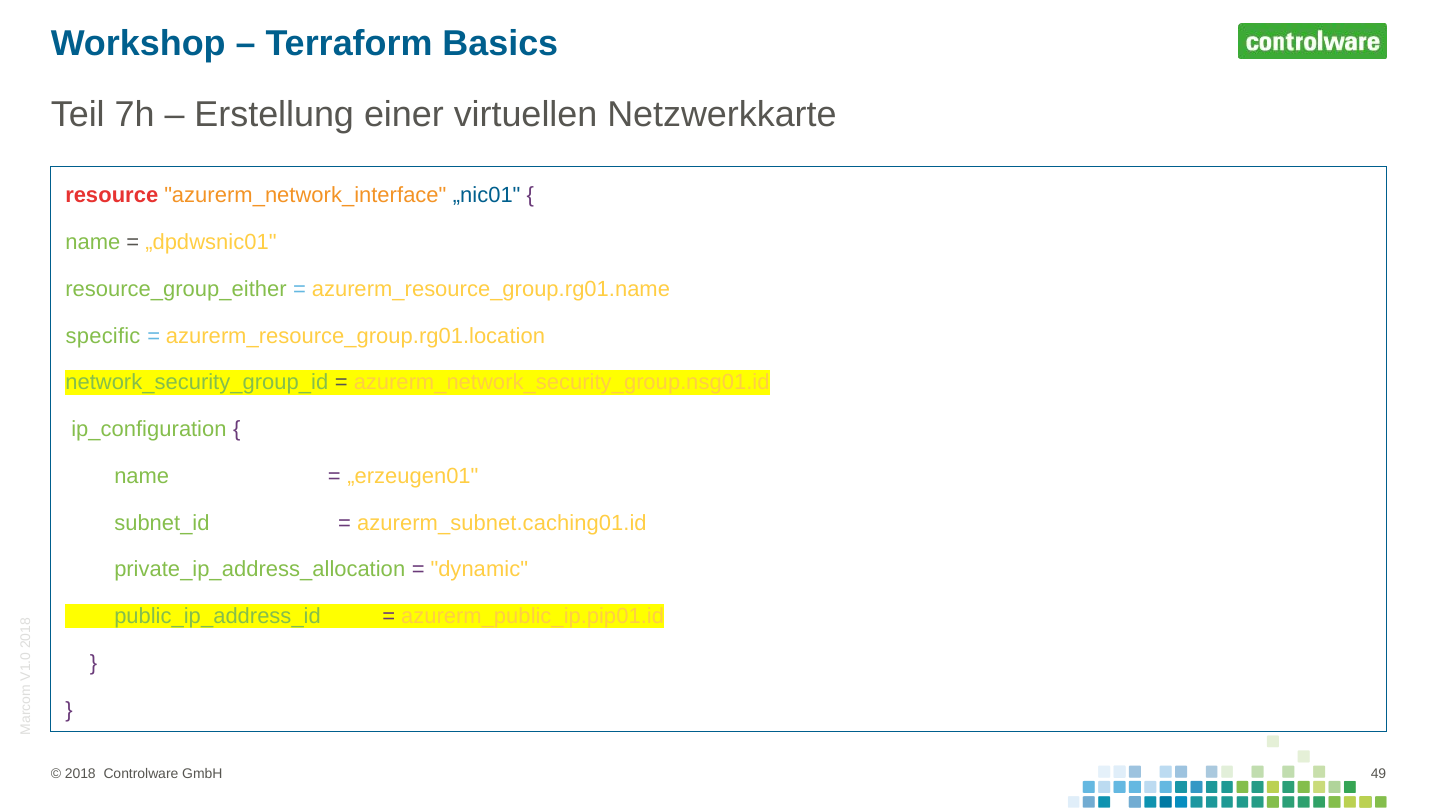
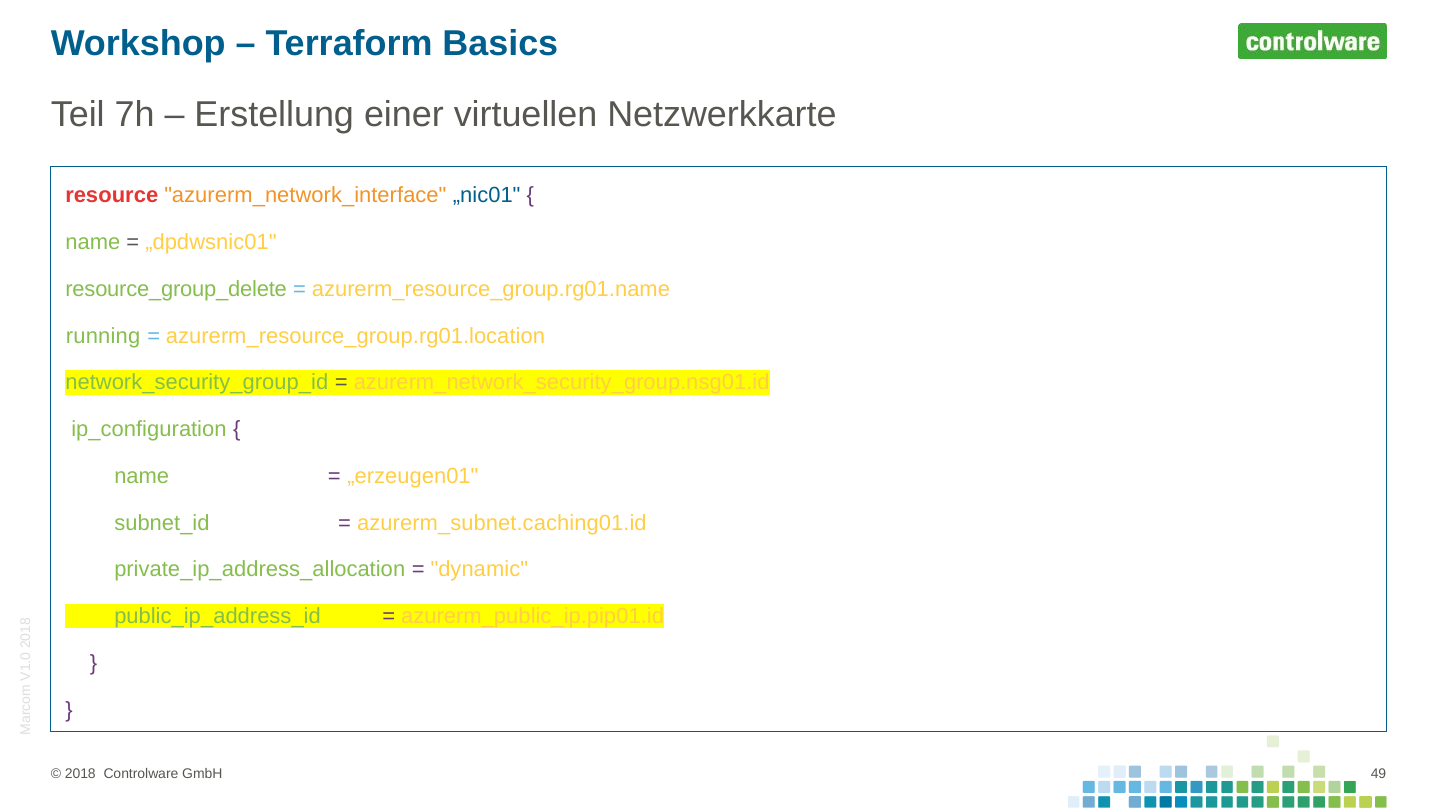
resource_group_either: resource_group_either -> resource_group_delete
specific: specific -> running
